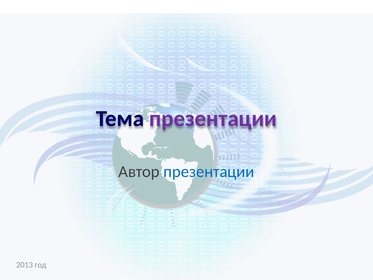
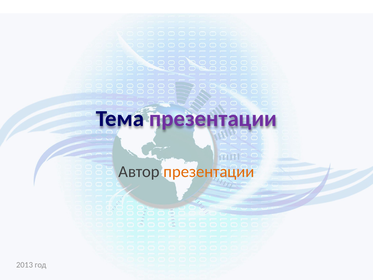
презентации at (209, 171) colour: blue -> orange
